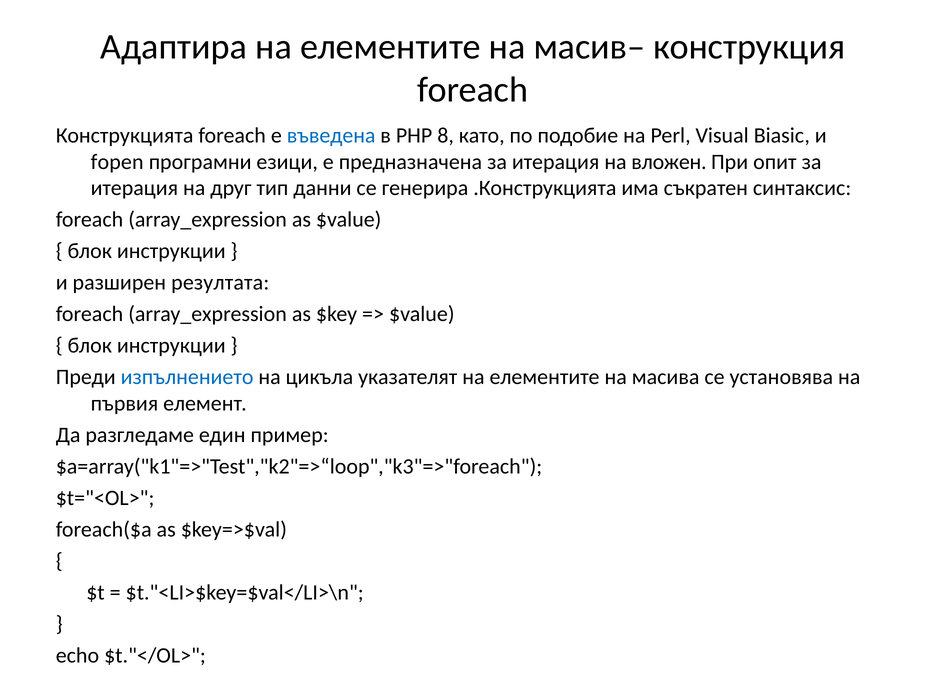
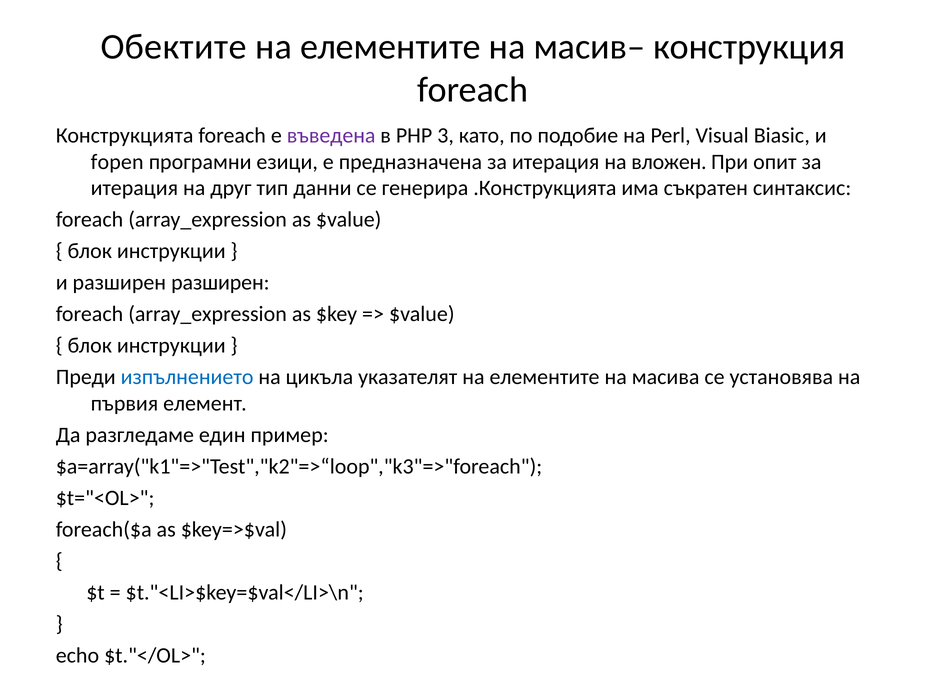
Адаптира: Адаптира -> Обектите
въведена colour: blue -> purple
8: 8 -> 3
разширен резултата: резултата -> разширен
